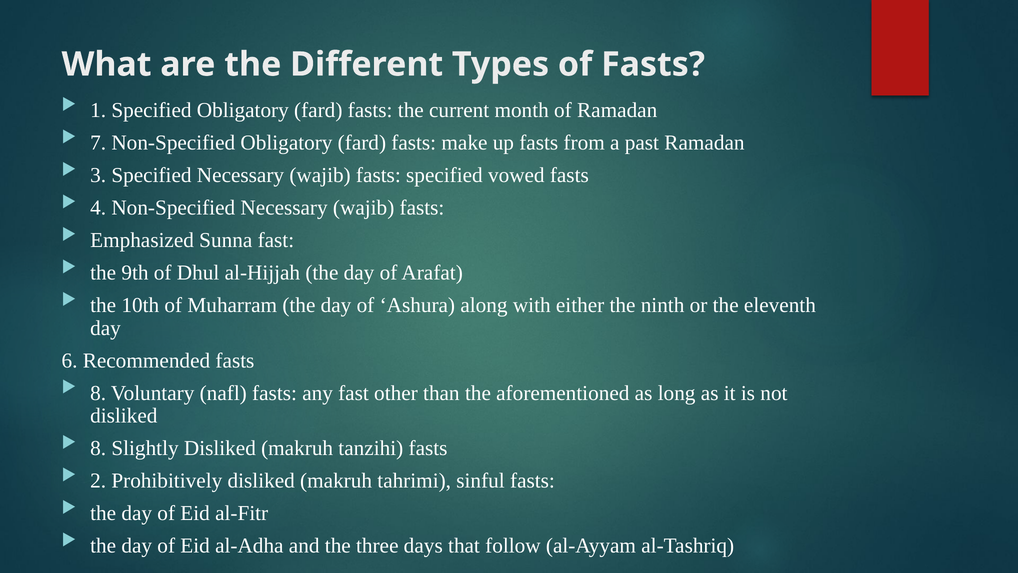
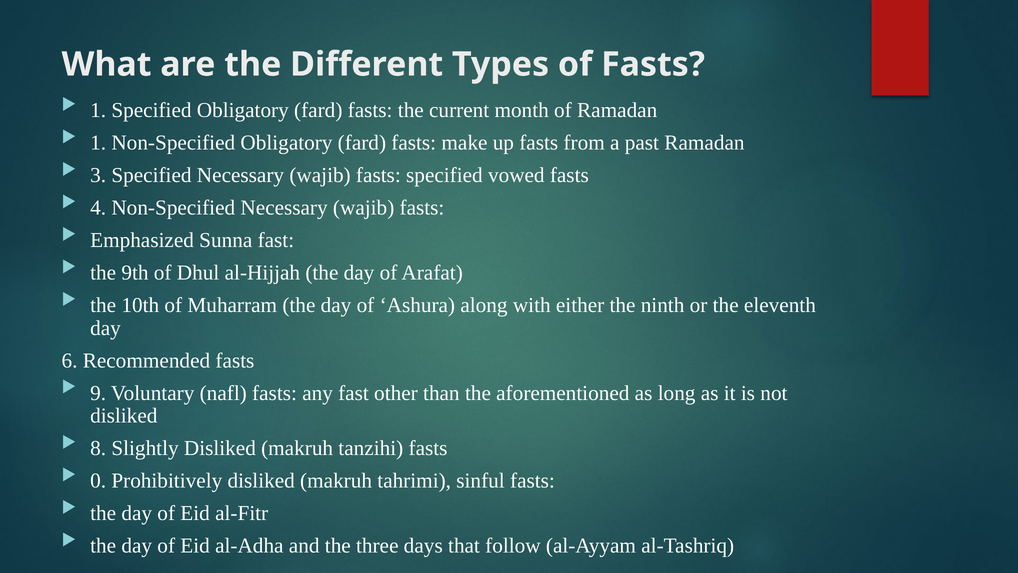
7 at (98, 143): 7 -> 1
8 at (98, 393): 8 -> 9
2: 2 -> 0
